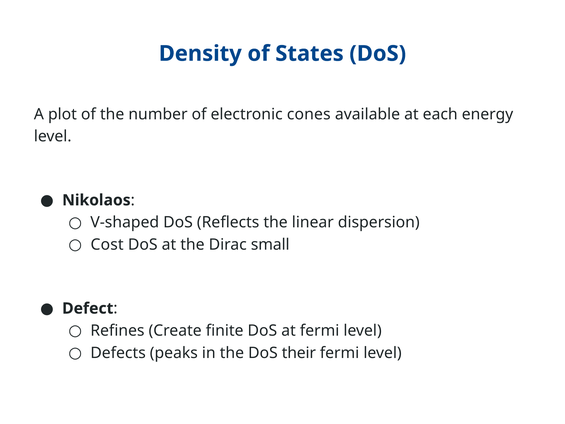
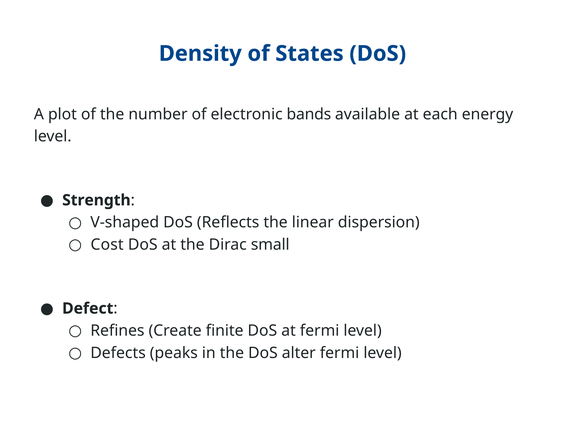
cones: cones -> bands
Nikolaos: Nikolaos -> Strength
their: their -> alter
